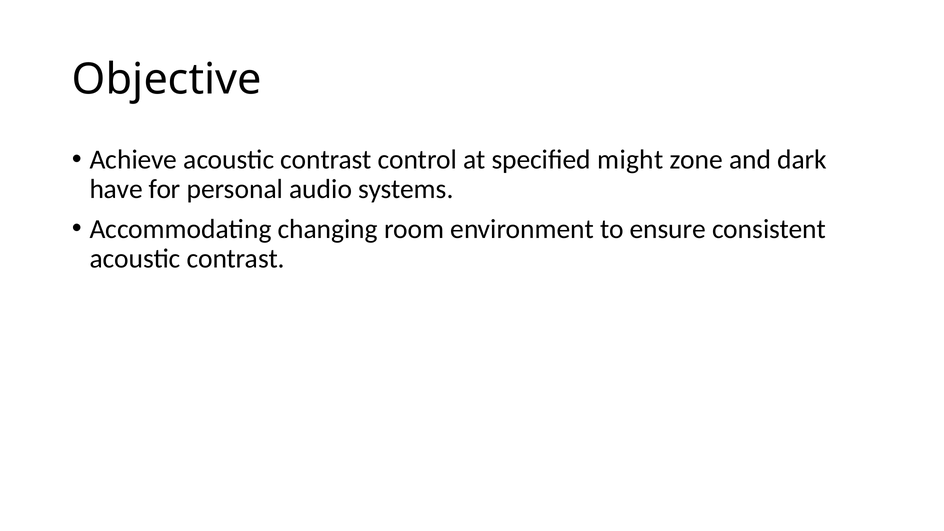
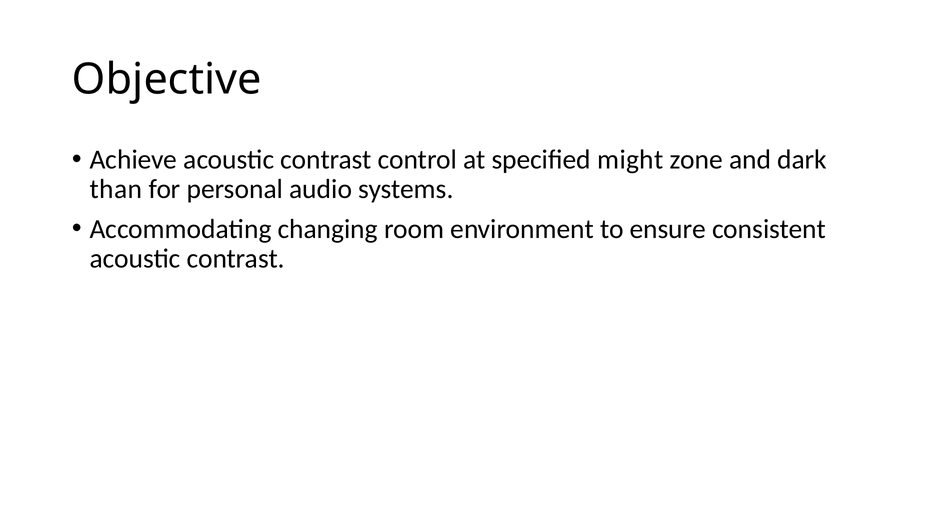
have: have -> than
